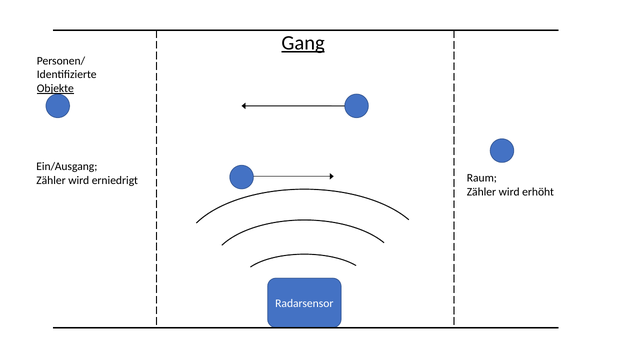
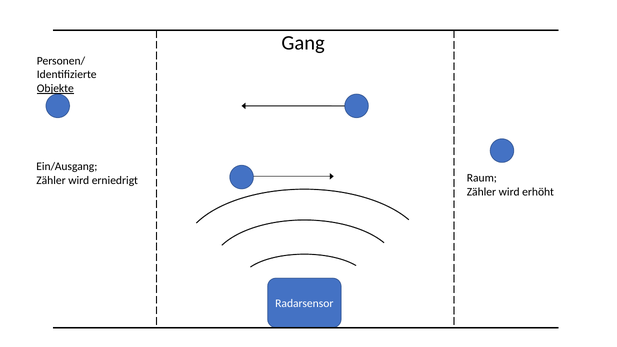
Gang underline: present -> none
